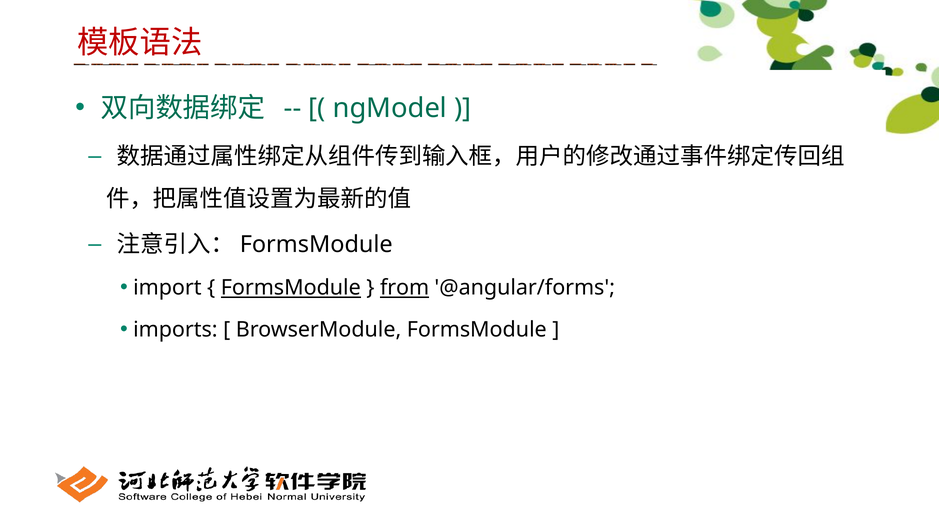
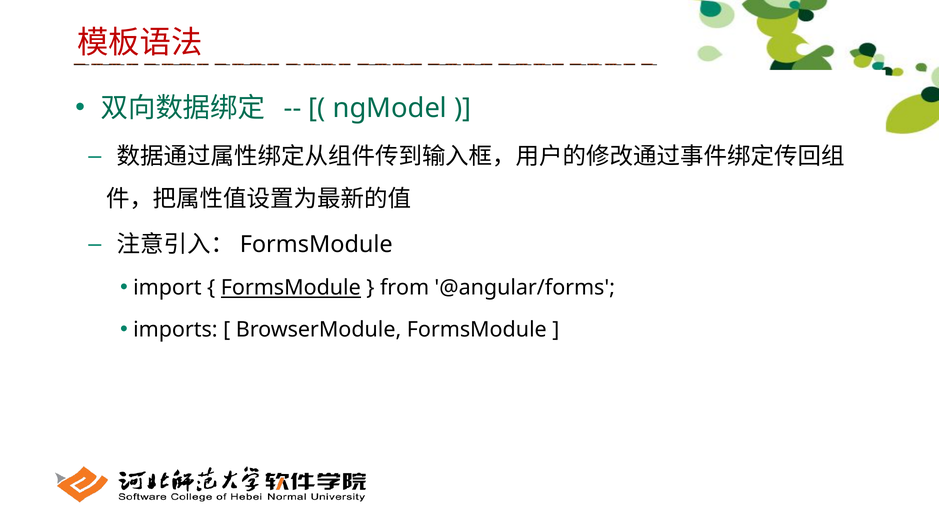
from underline: present -> none
